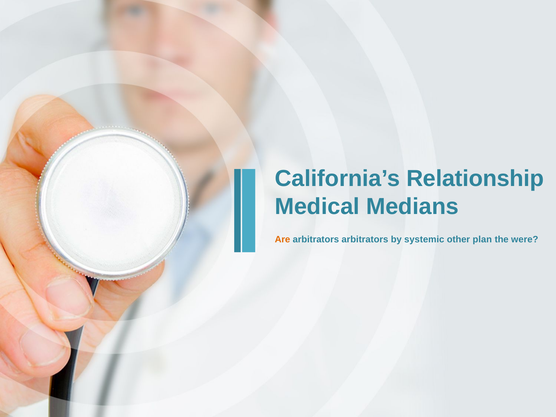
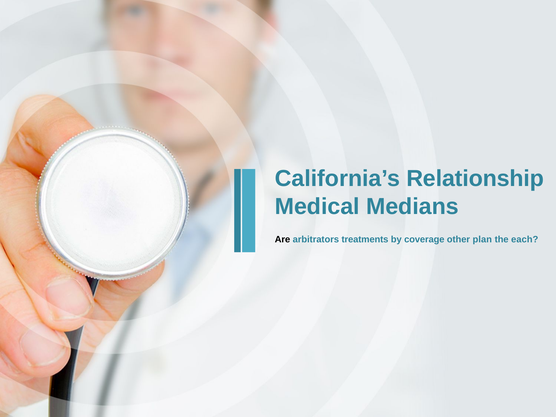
Are colour: orange -> black
arbitrators arbitrators: arbitrators -> treatments
systemic: systemic -> coverage
were: were -> each
